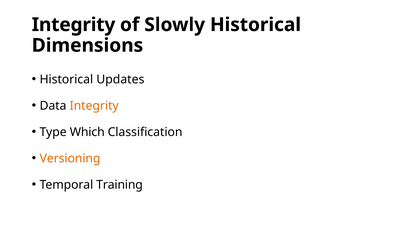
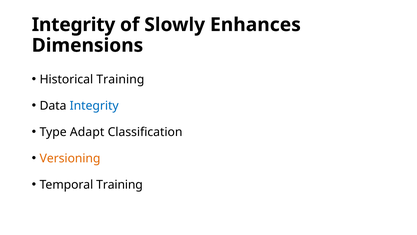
Slowly Historical: Historical -> Enhances
Historical Updates: Updates -> Training
Integrity at (94, 106) colour: orange -> blue
Which: Which -> Adapt
